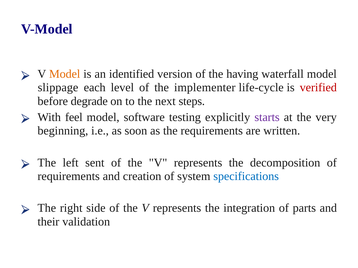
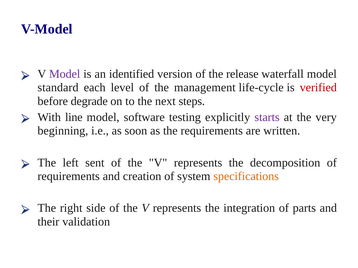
Model at (65, 74) colour: orange -> purple
having: having -> release
slippage: slippage -> standard
implementer: implementer -> management
feel: feel -> line
specifications colour: blue -> orange
